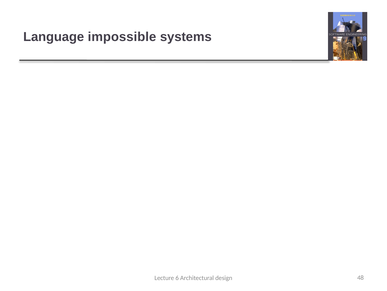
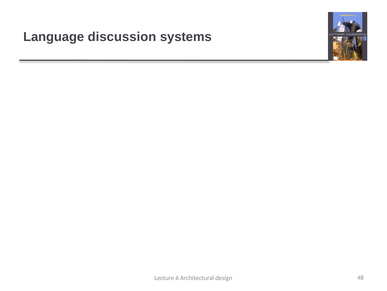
impossible: impossible -> discussion
